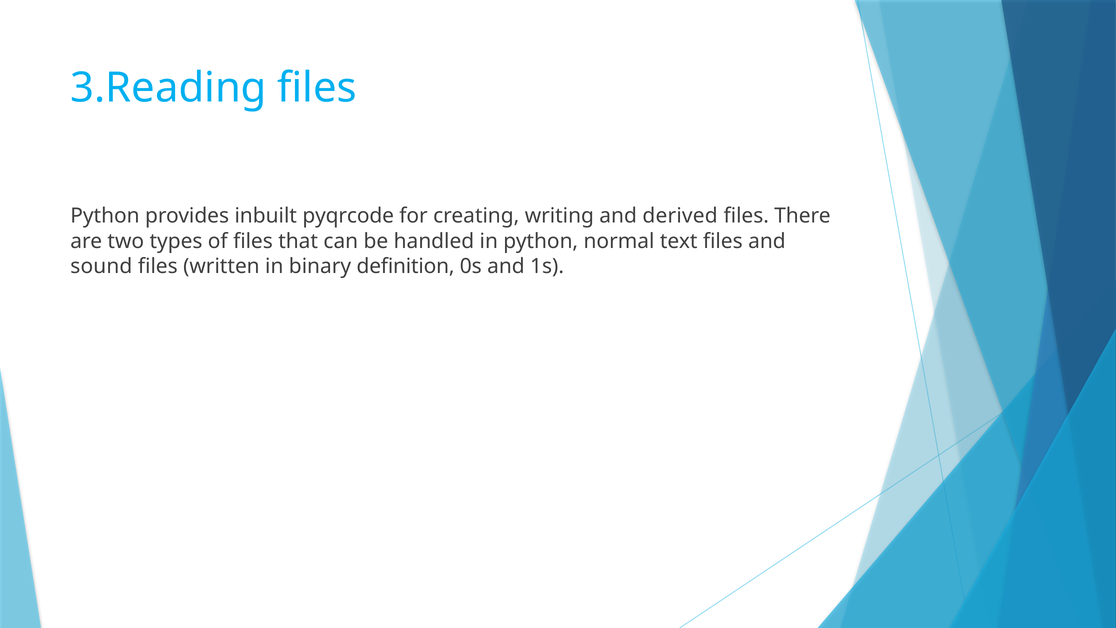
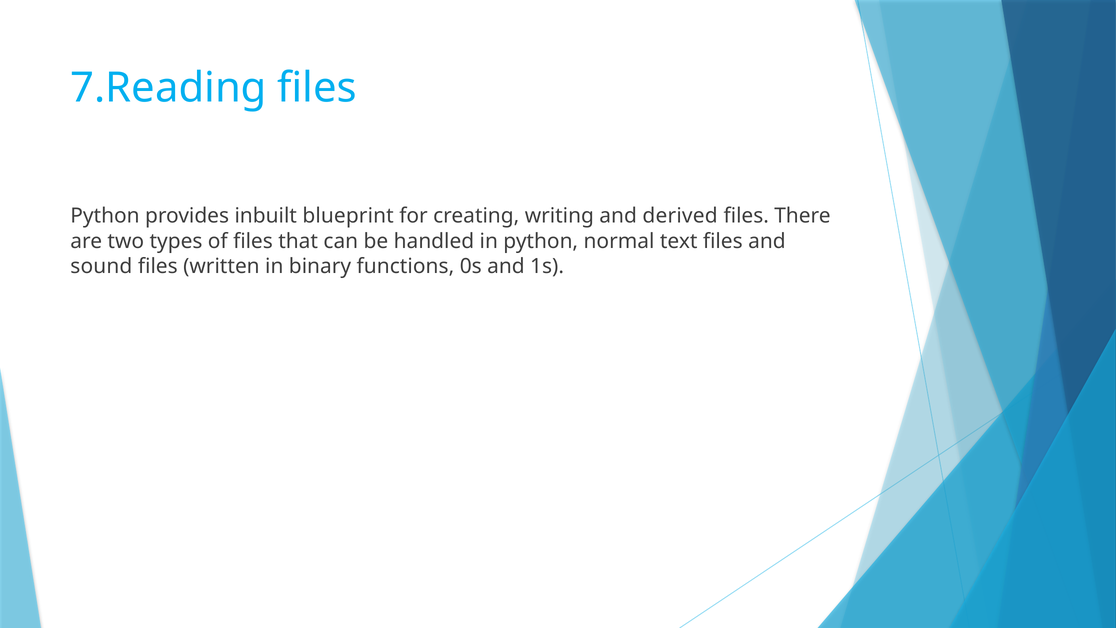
3.Reading: 3.Reading -> 7.Reading
pyqrcode: pyqrcode -> blueprint
definition: definition -> functions
